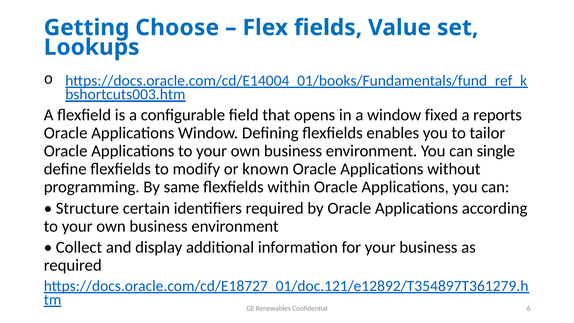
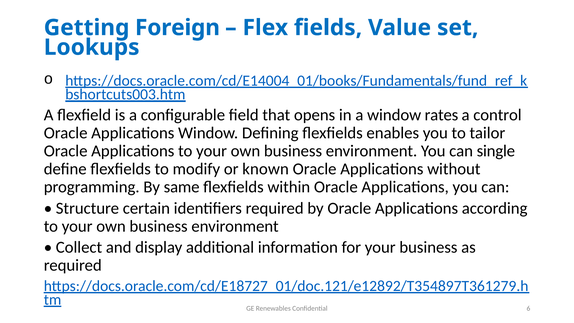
Choose: Choose -> Foreign
fixed: fixed -> rates
reports: reports -> control
